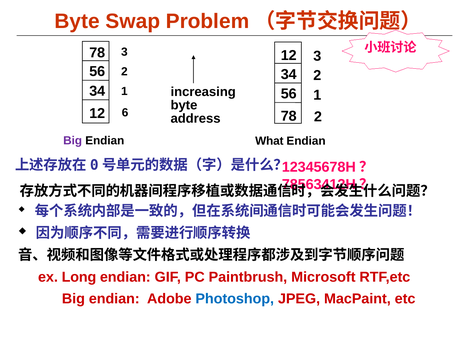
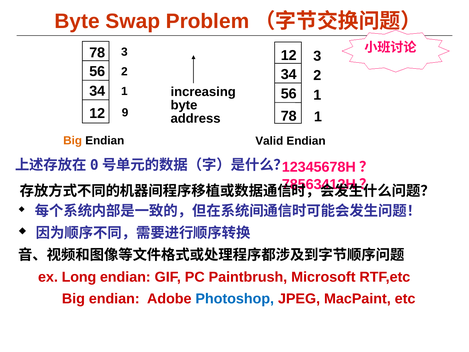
6: 6 -> 9
78 2: 2 -> 1
Big at (73, 141) colour: purple -> orange
What: What -> Valid
